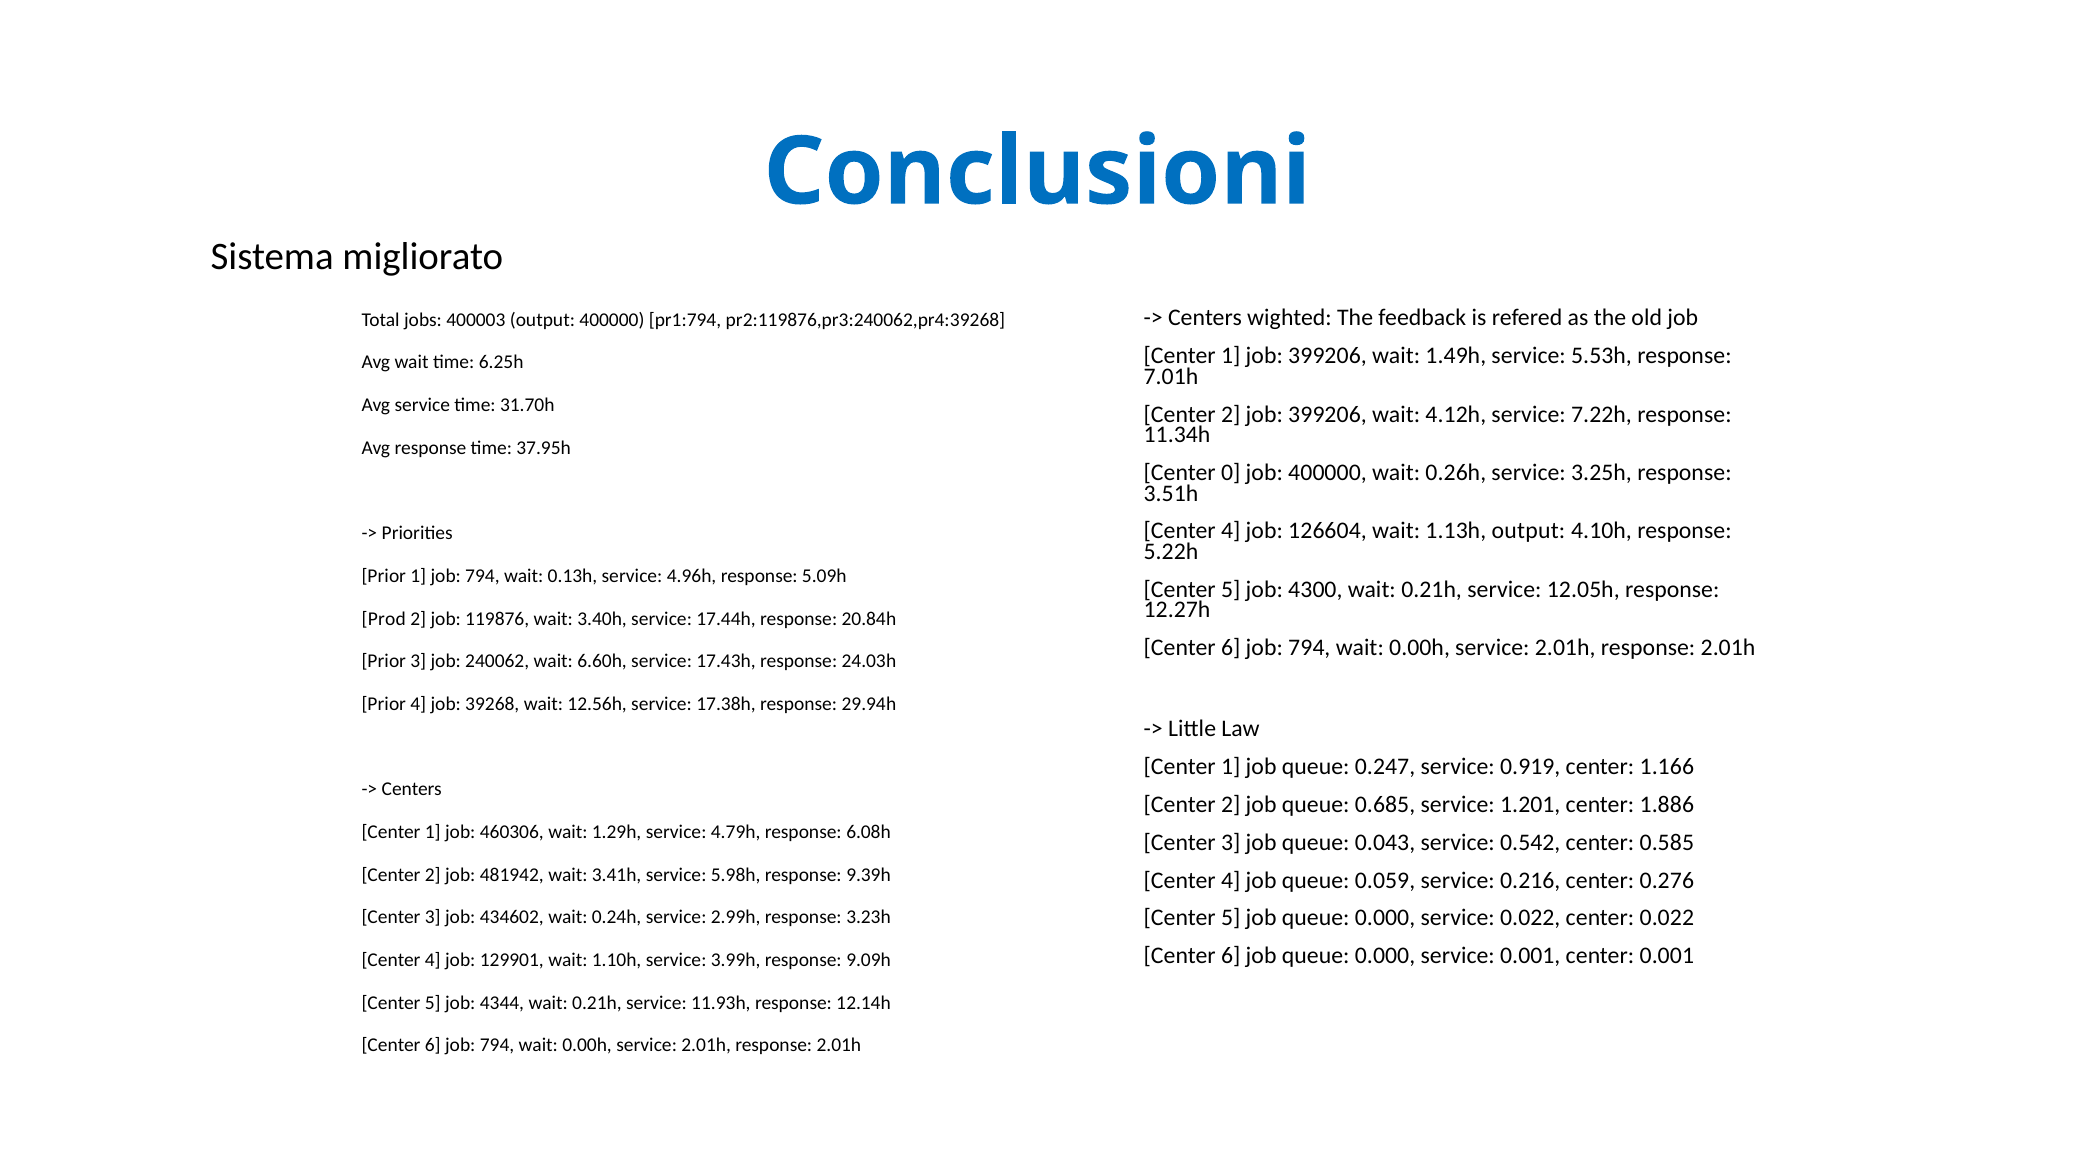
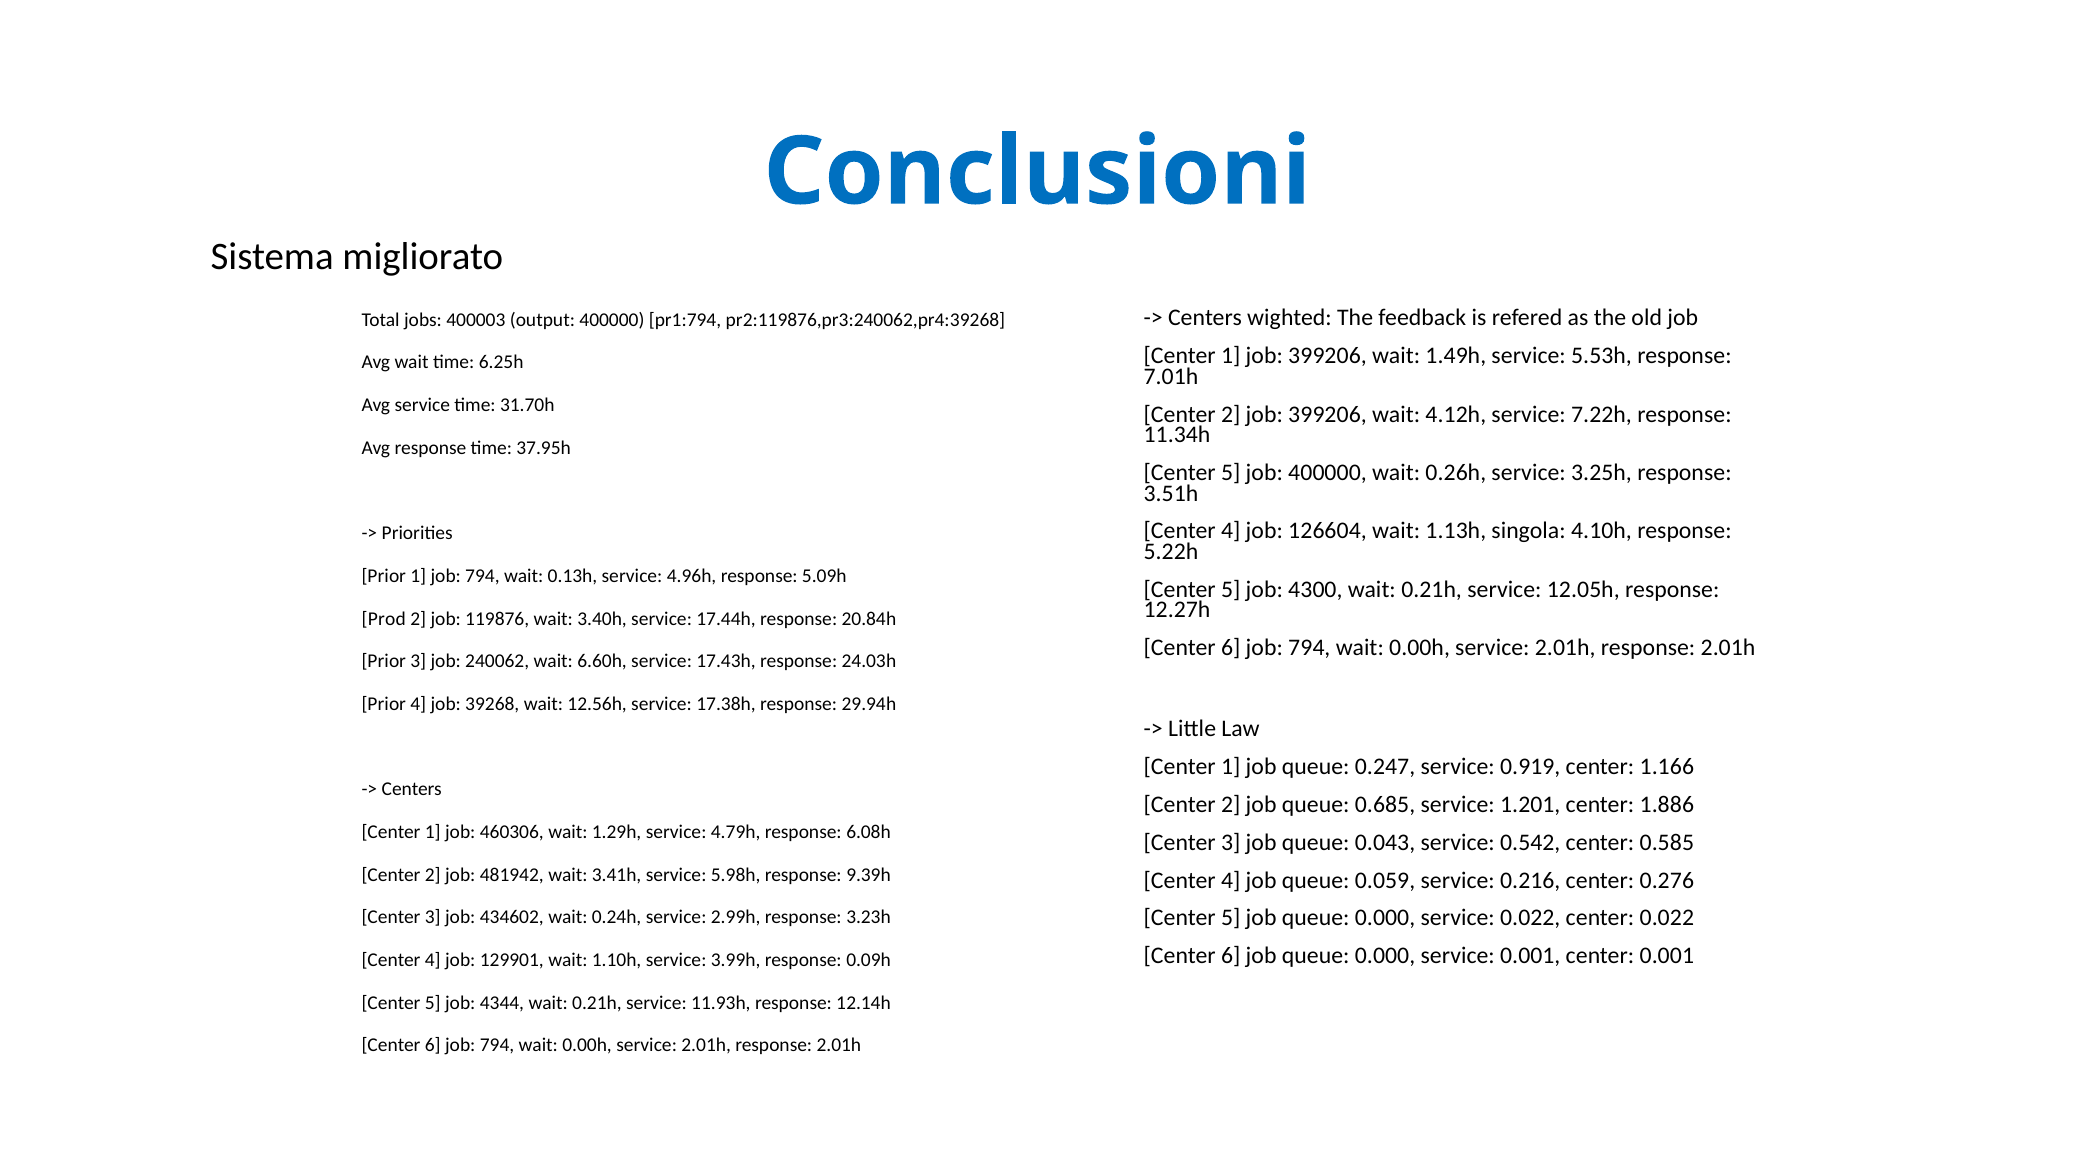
0 at (1231, 473): 0 -> 5
1.13h output: output -> singola
9.09h: 9.09h -> 0.09h
